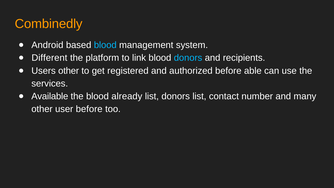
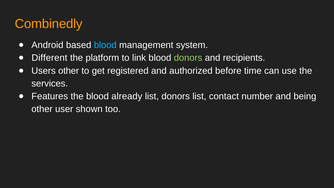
donors at (188, 58) colour: light blue -> light green
able: able -> time
Available: Available -> Features
many: many -> being
user before: before -> shown
